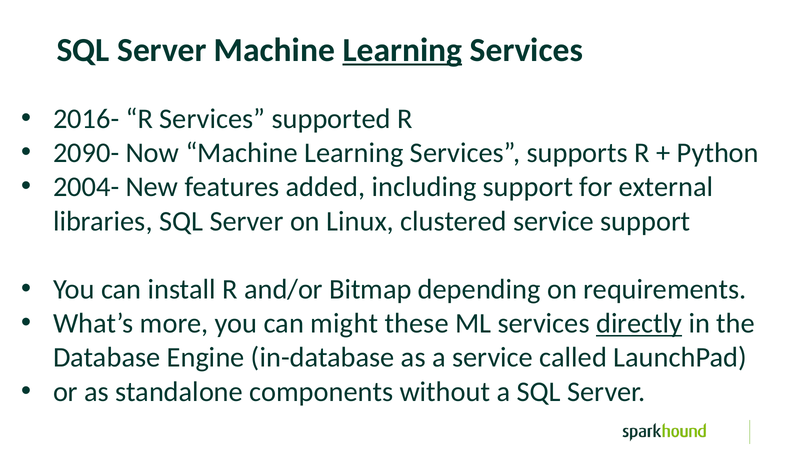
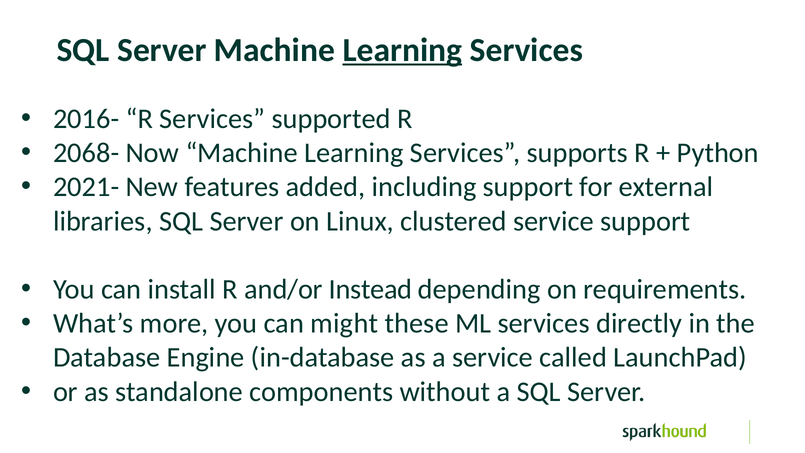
2090-: 2090- -> 2068-
2004-: 2004- -> 2021-
Bitmap: Bitmap -> Instead
directly underline: present -> none
